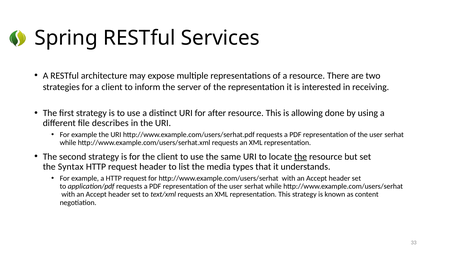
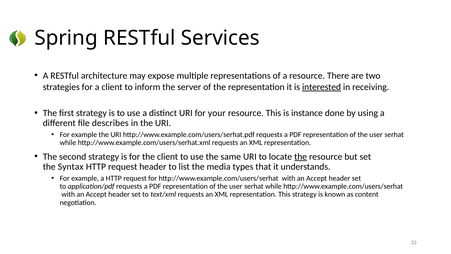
interested underline: none -> present
after: after -> your
allowing: allowing -> instance
